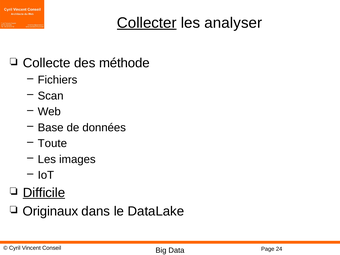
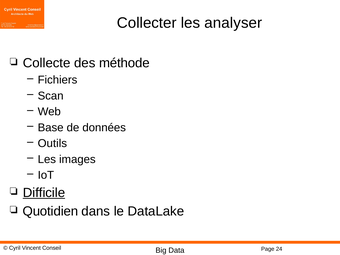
Collecter underline: present -> none
Toute: Toute -> Outils
Originaux: Originaux -> Quotidien
